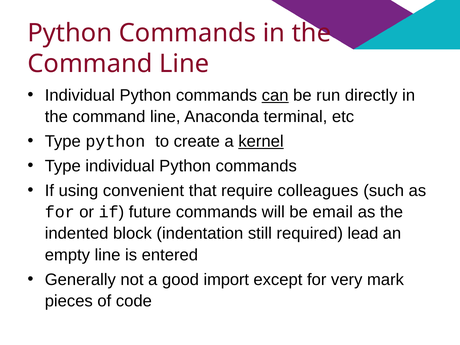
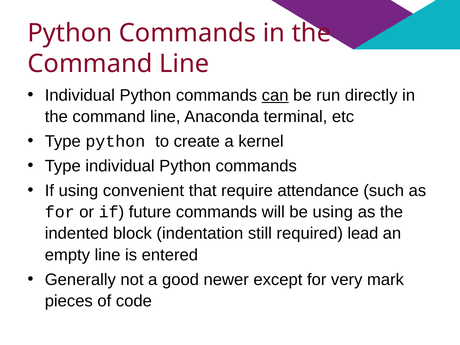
kernel underline: present -> none
colleagues: colleagues -> attendance
be email: email -> using
import: import -> newer
